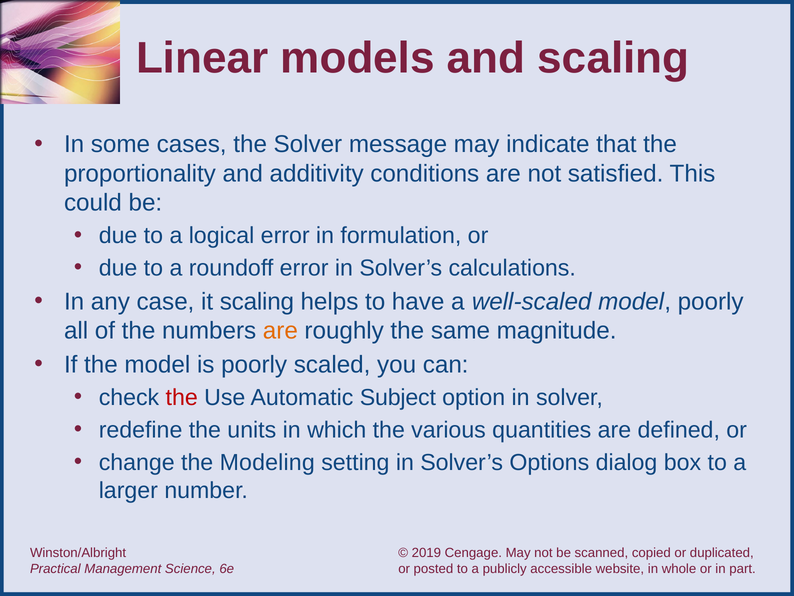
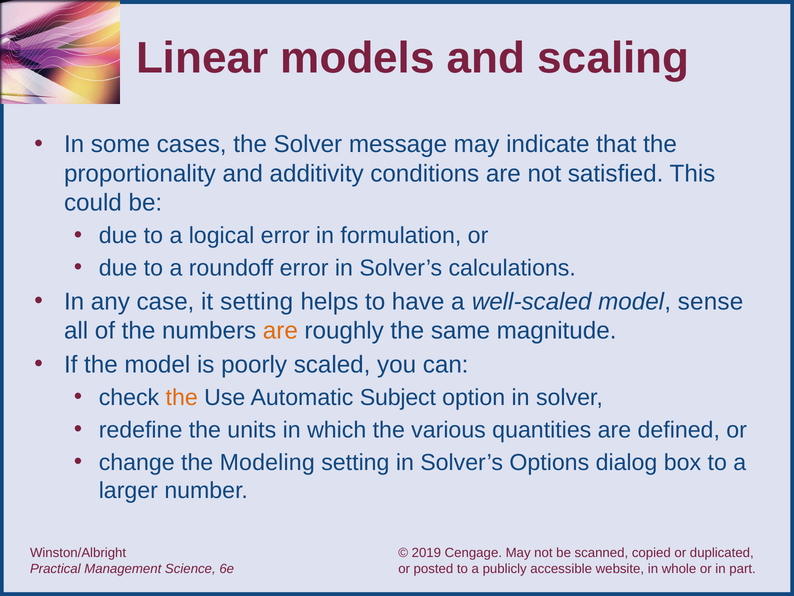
it scaling: scaling -> setting
model poorly: poorly -> sense
the at (182, 397) colour: red -> orange
